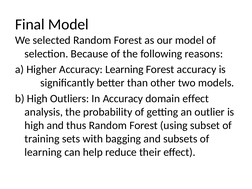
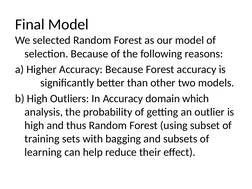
Accuracy Learning: Learning -> Because
domain effect: effect -> which
